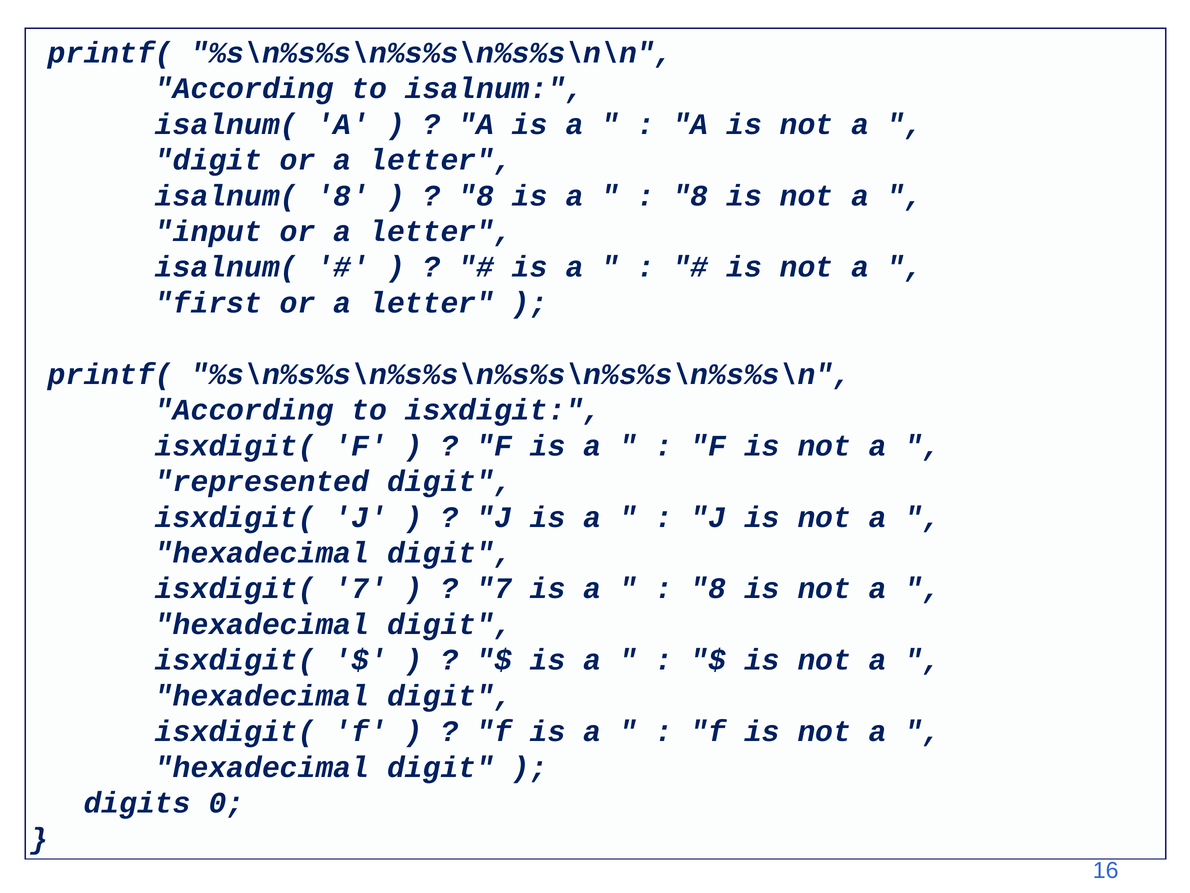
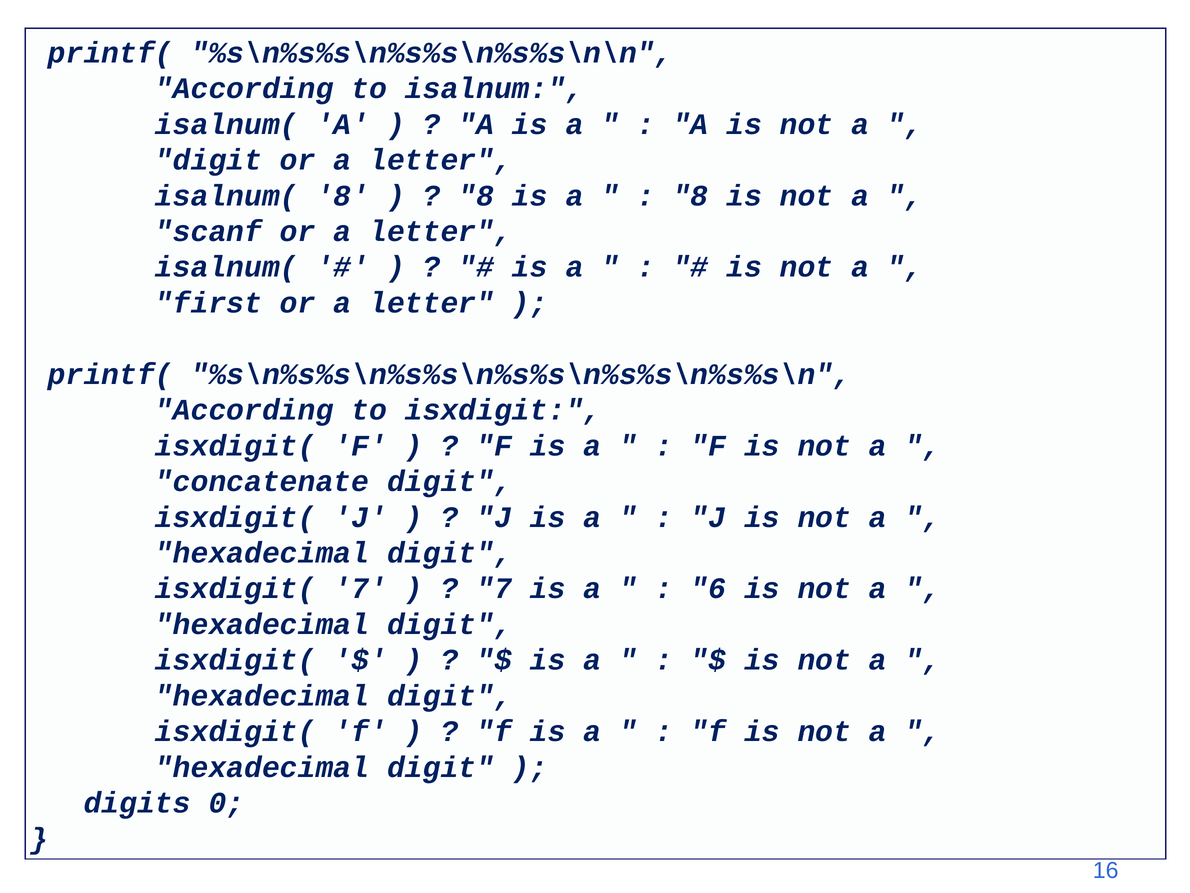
input: input -> scanf
represented: represented -> concatenate
8 at (708, 588): 8 -> 6
